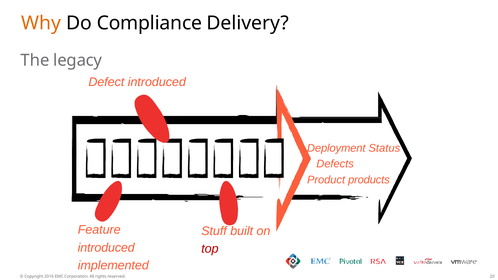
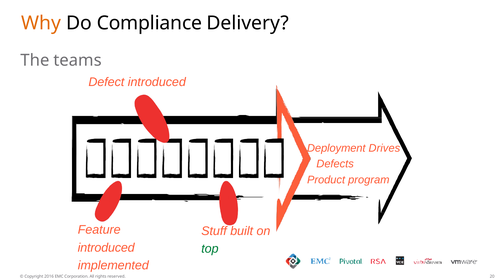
legacy: legacy -> teams
Status: Status -> Drives
products: products -> program
top colour: red -> green
